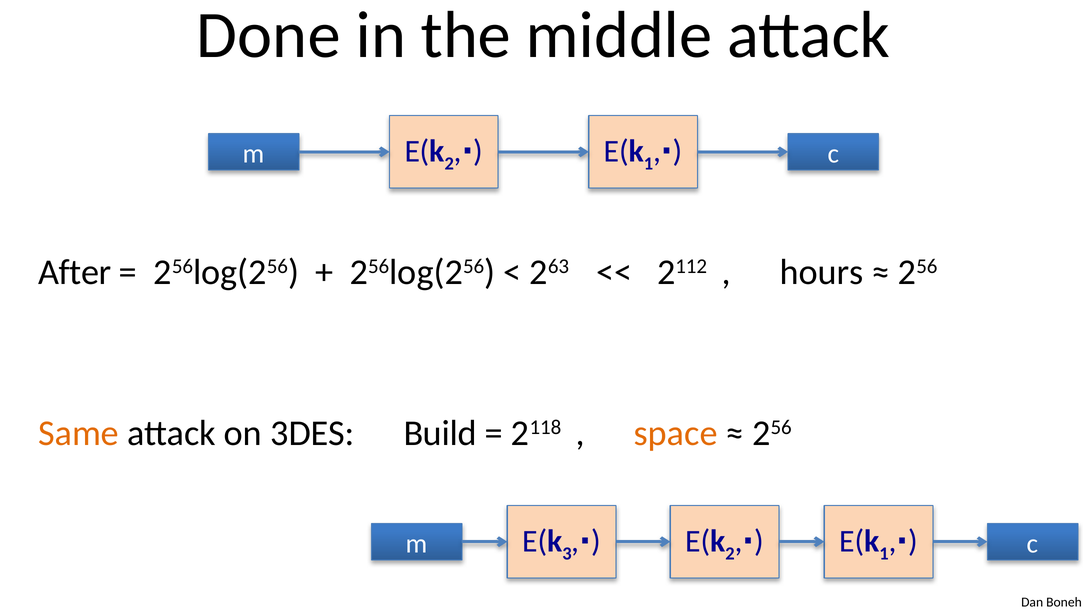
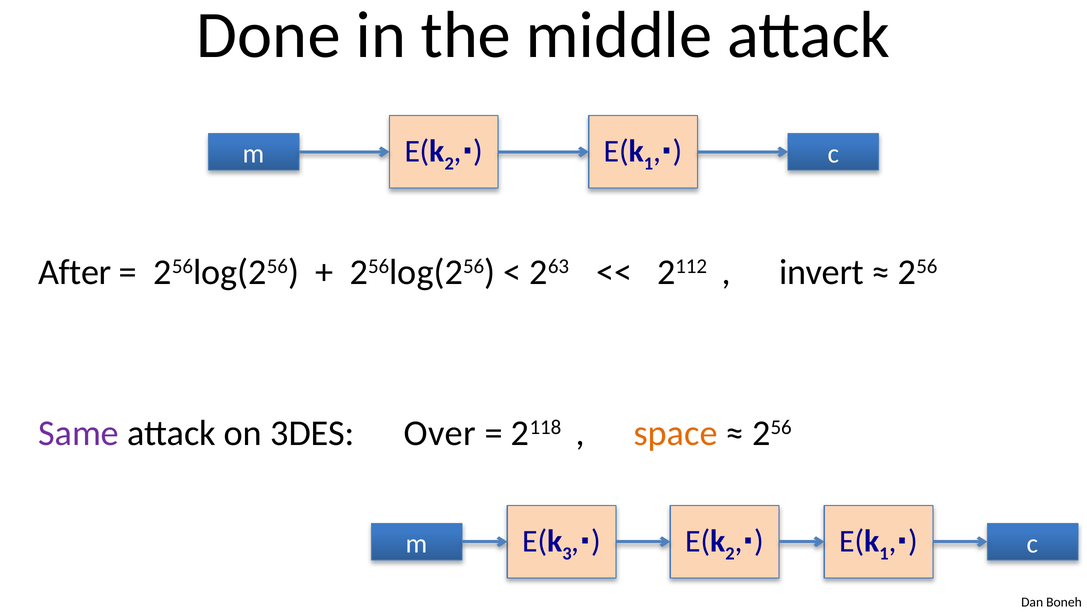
hours: hours -> invert
Same colour: orange -> purple
Build: Build -> Over
